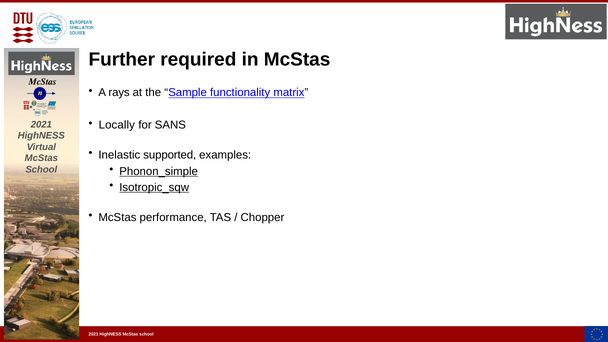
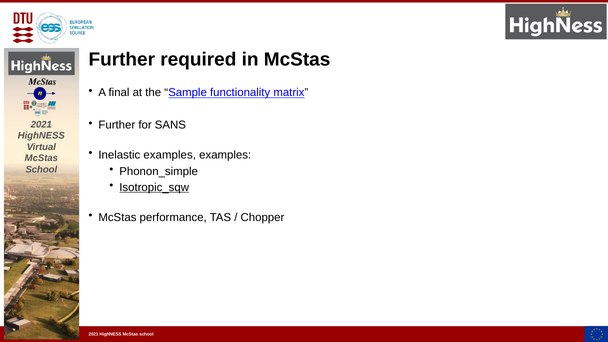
rays: rays -> final
Locally at (117, 125): Locally -> Further
Inelastic supported: supported -> examples
Phonon_simple underline: present -> none
